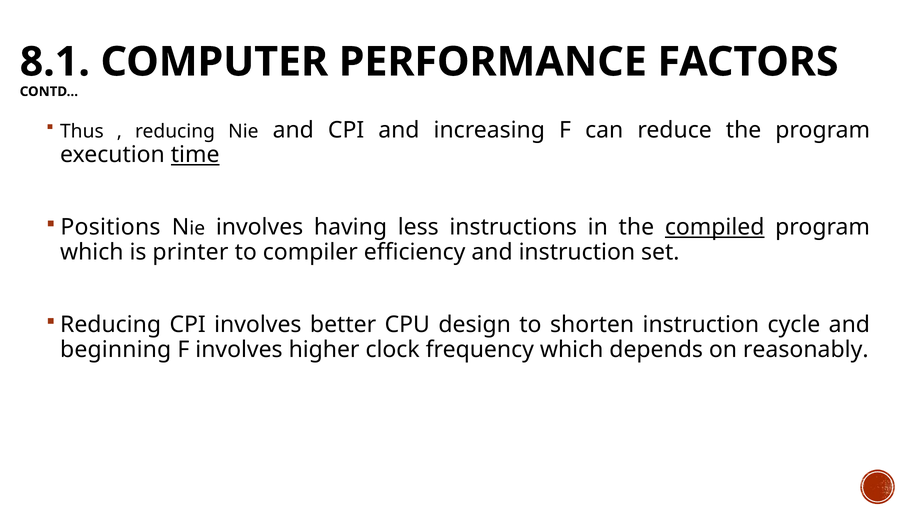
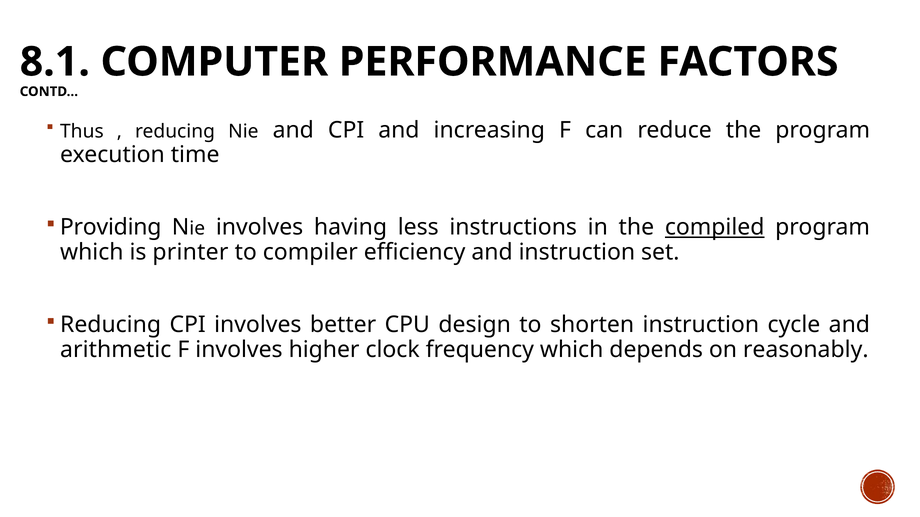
time underline: present -> none
Positions: Positions -> Providing
beginning: beginning -> arithmetic
